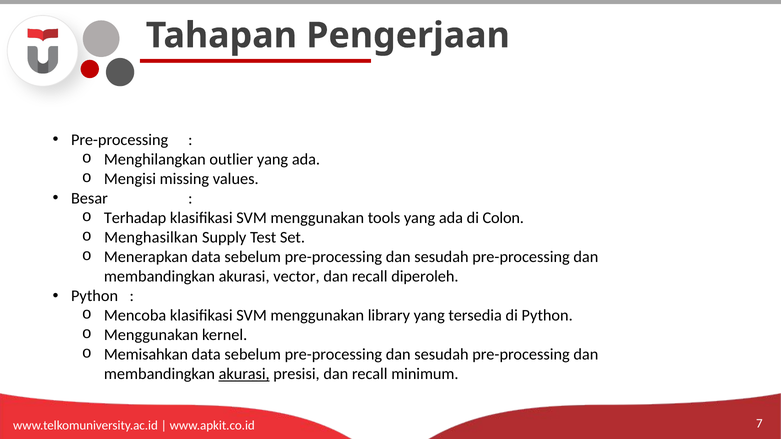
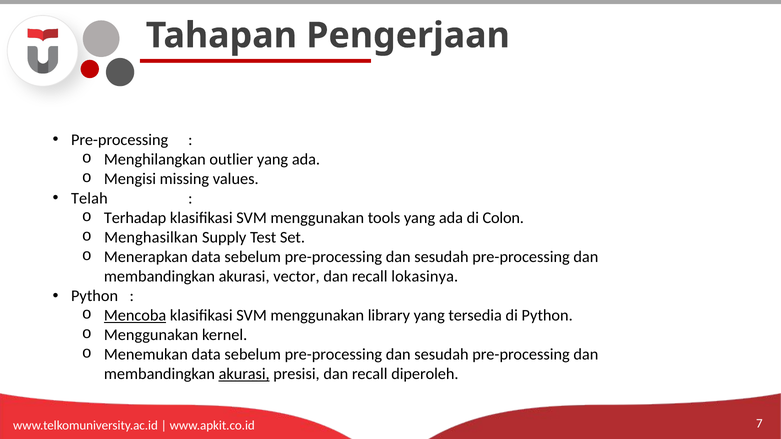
Besar: Besar -> Telah
diperoleh: diperoleh -> lokasinya
Mencoba underline: none -> present
Memisahkan: Memisahkan -> Menemukan
minimum: minimum -> diperoleh
